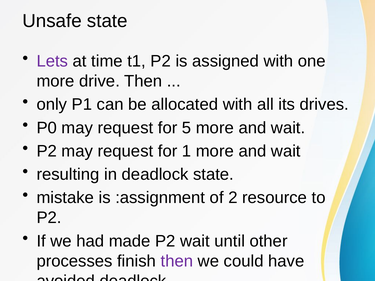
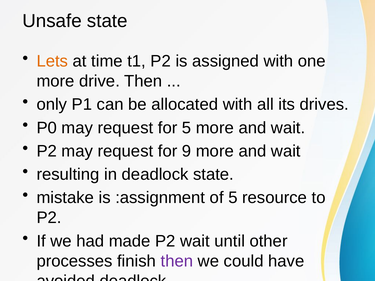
Lets colour: purple -> orange
1: 1 -> 9
of 2: 2 -> 5
